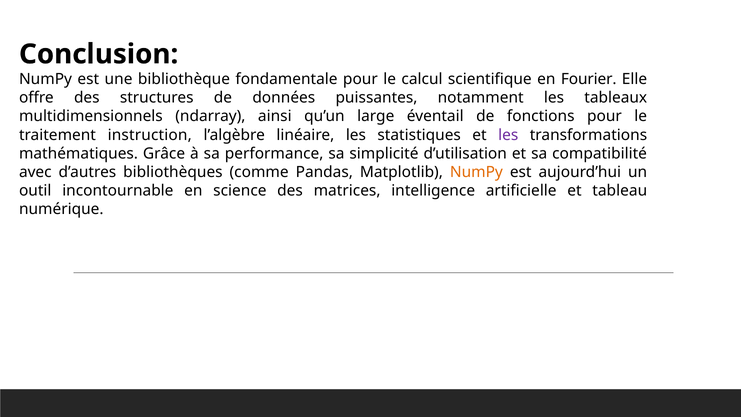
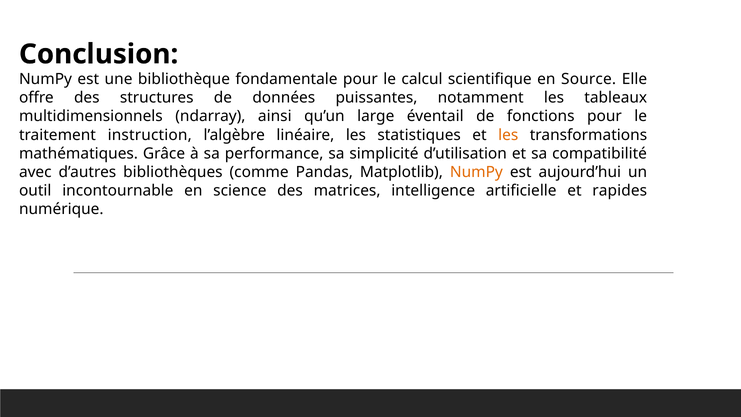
Fourier: Fourier -> Source
les at (508, 135) colour: purple -> orange
tableau: tableau -> rapides
